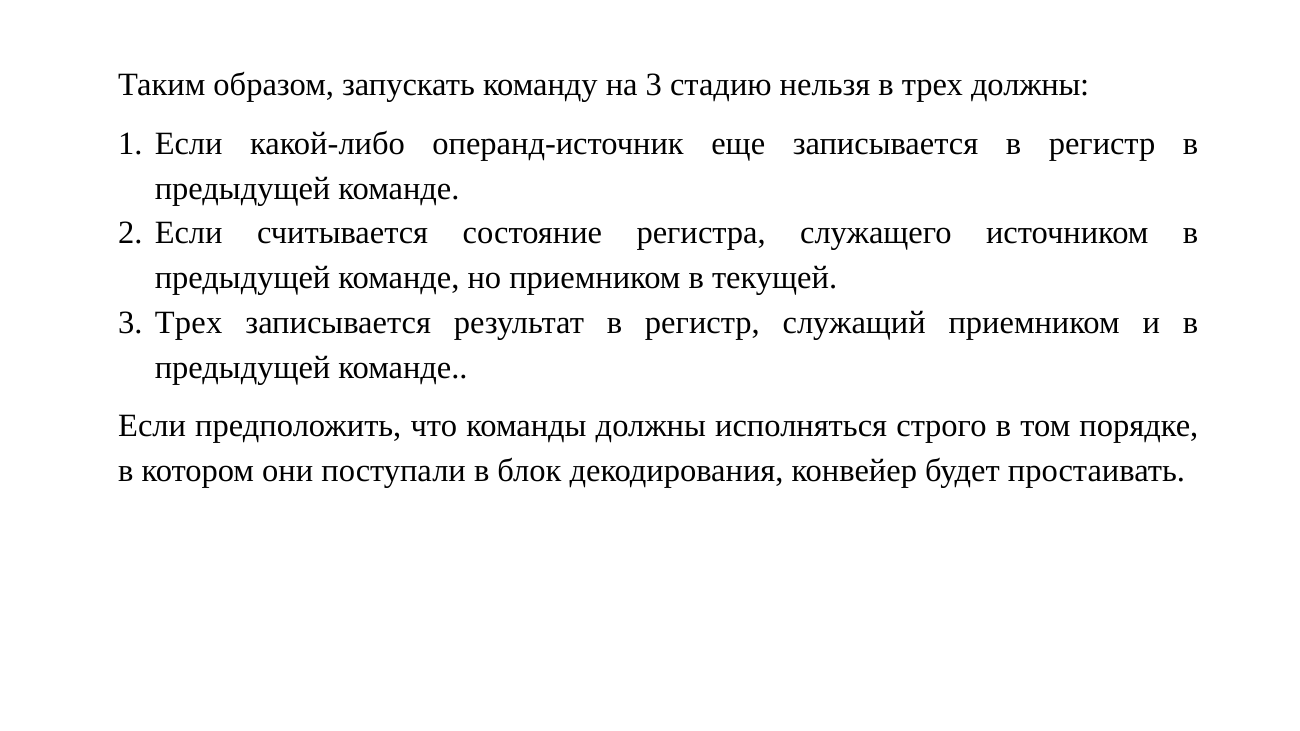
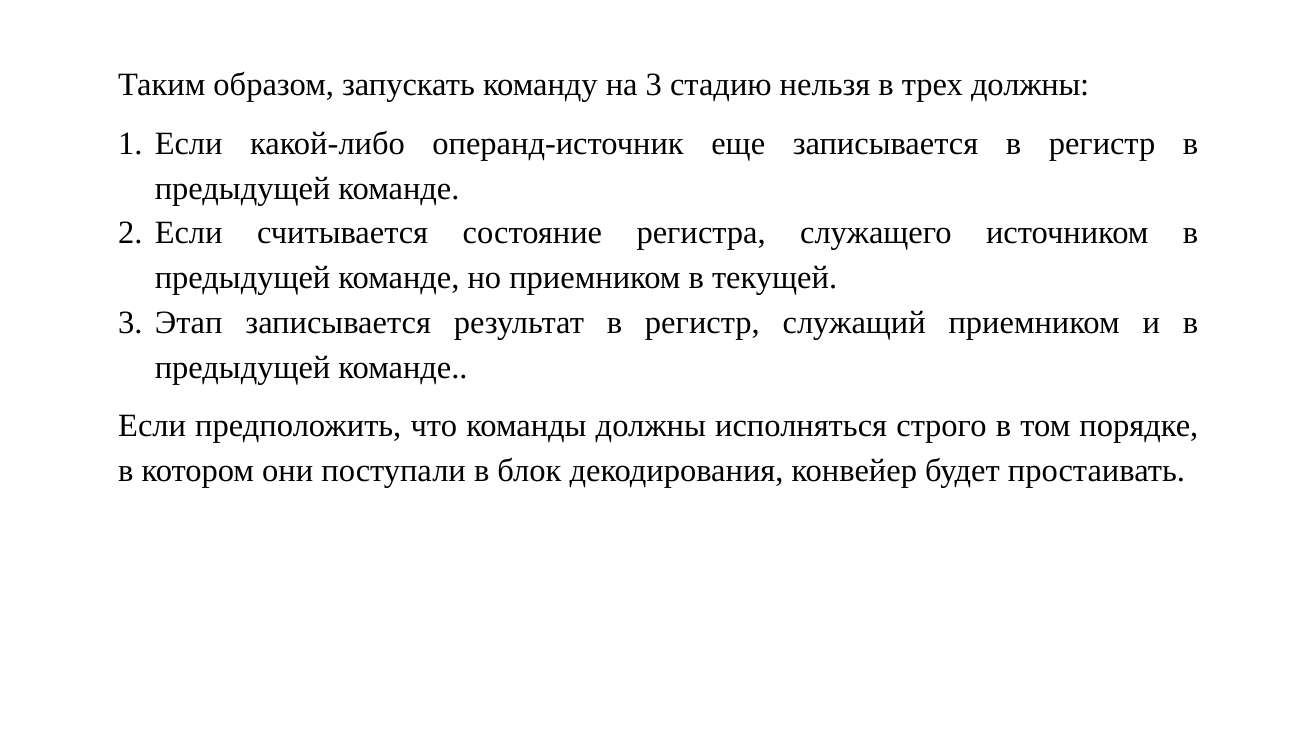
3 Трех: Трех -> Этап
